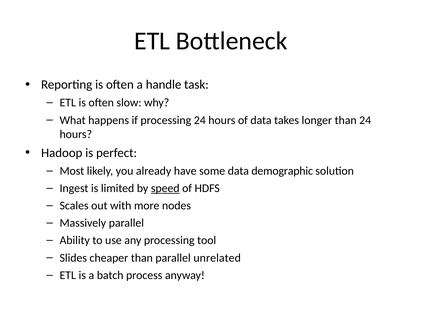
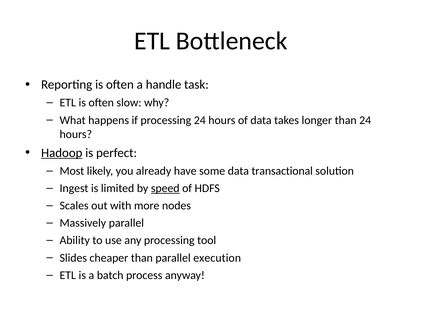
Hadoop underline: none -> present
demographic: demographic -> transactional
unrelated: unrelated -> execution
